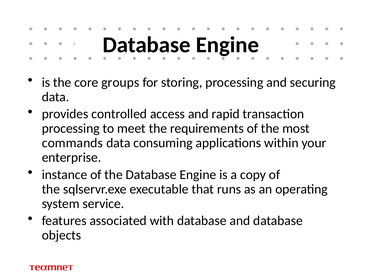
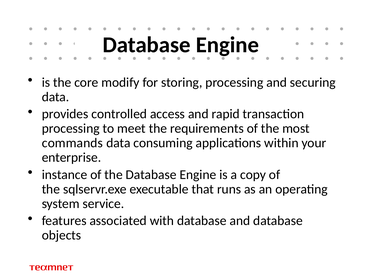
groups: groups -> modify
